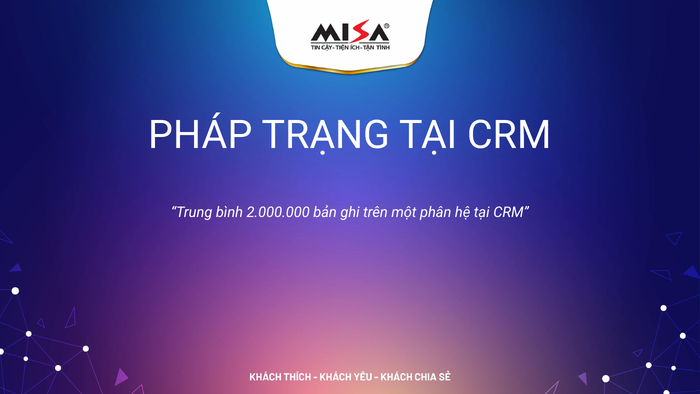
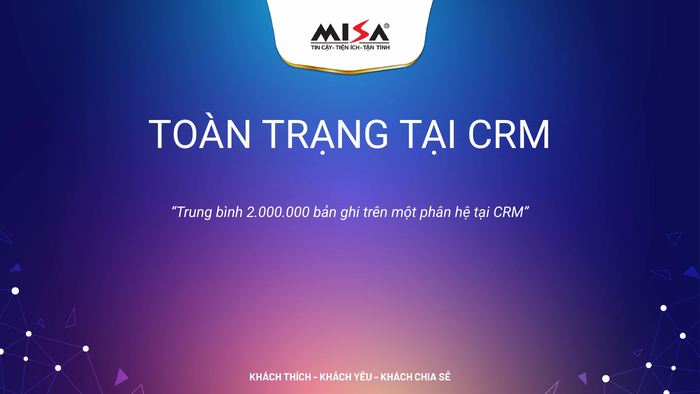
PHÁP: PHÁP -> TOÀN
